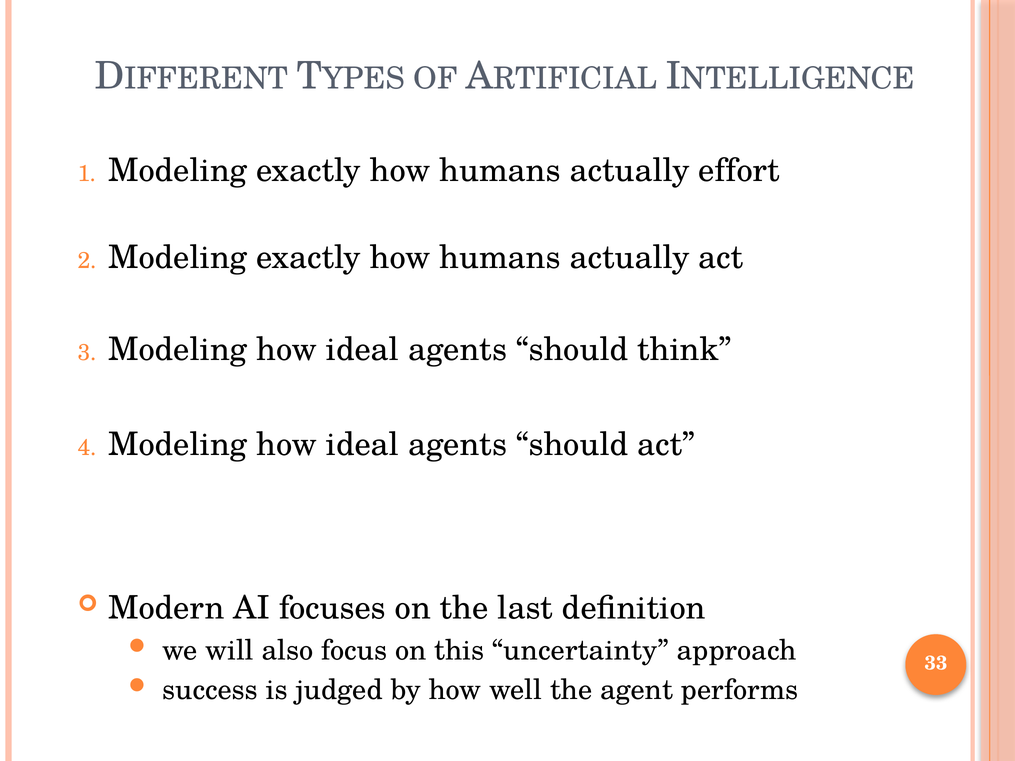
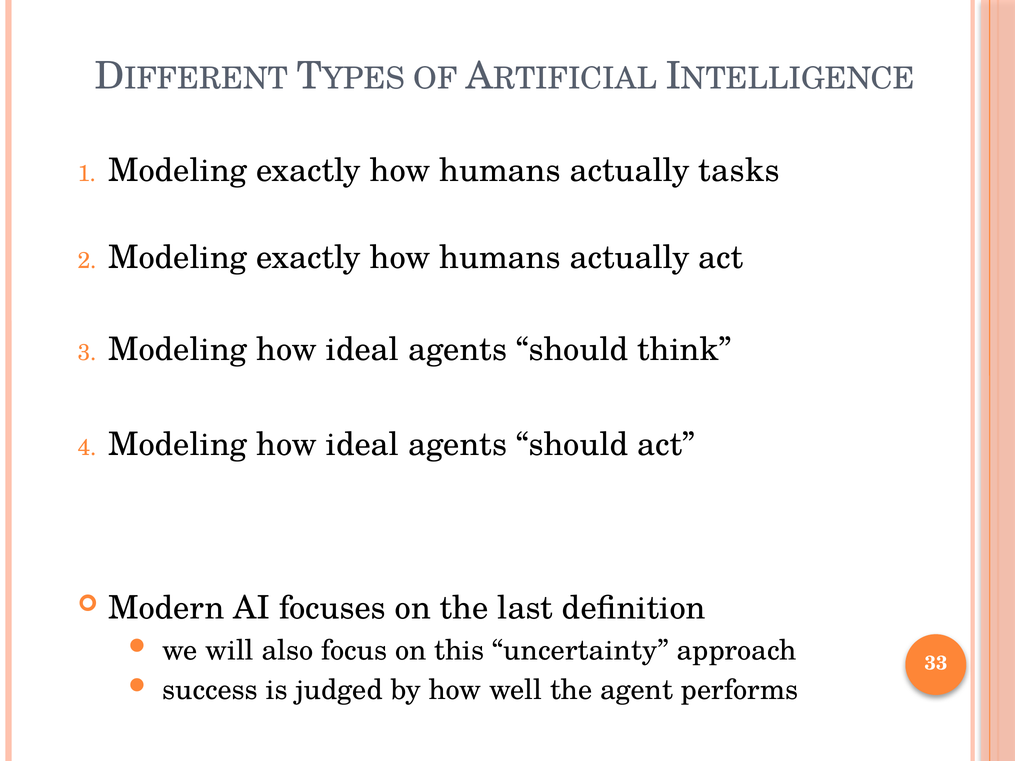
effort: effort -> tasks
